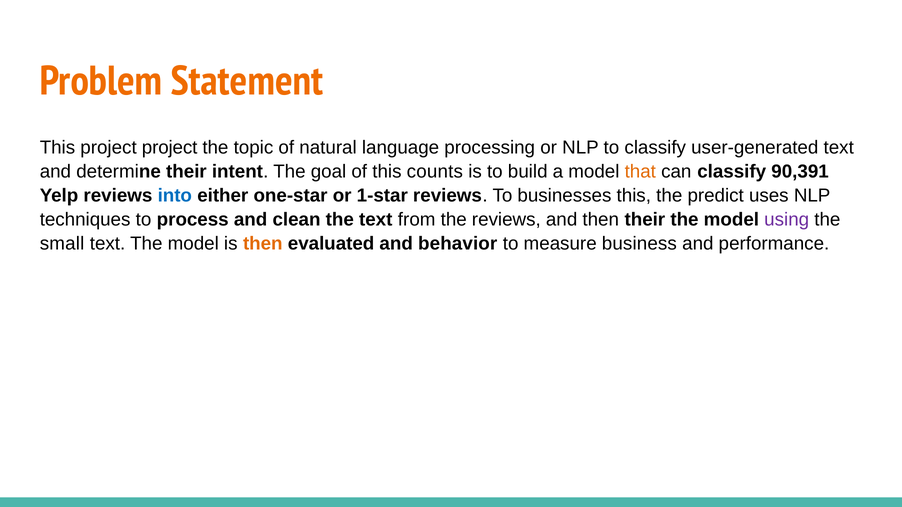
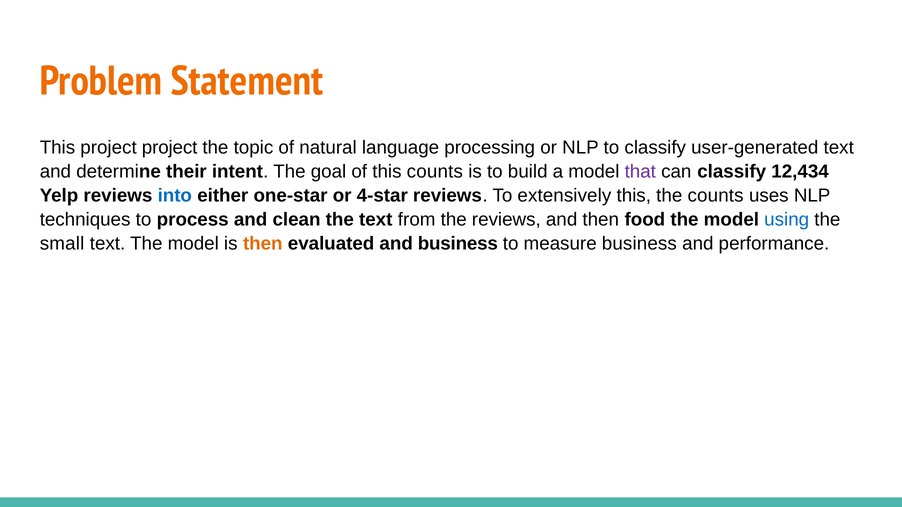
that colour: orange -> purple
90,391: 90,391 -> 12,434
1-star: 1-star -> 4-star
businesses: businesses -> extensively
the predict: predict -> counts
then their: their -> food
using colour: purple -> blue
and behavior: behavior -> business
